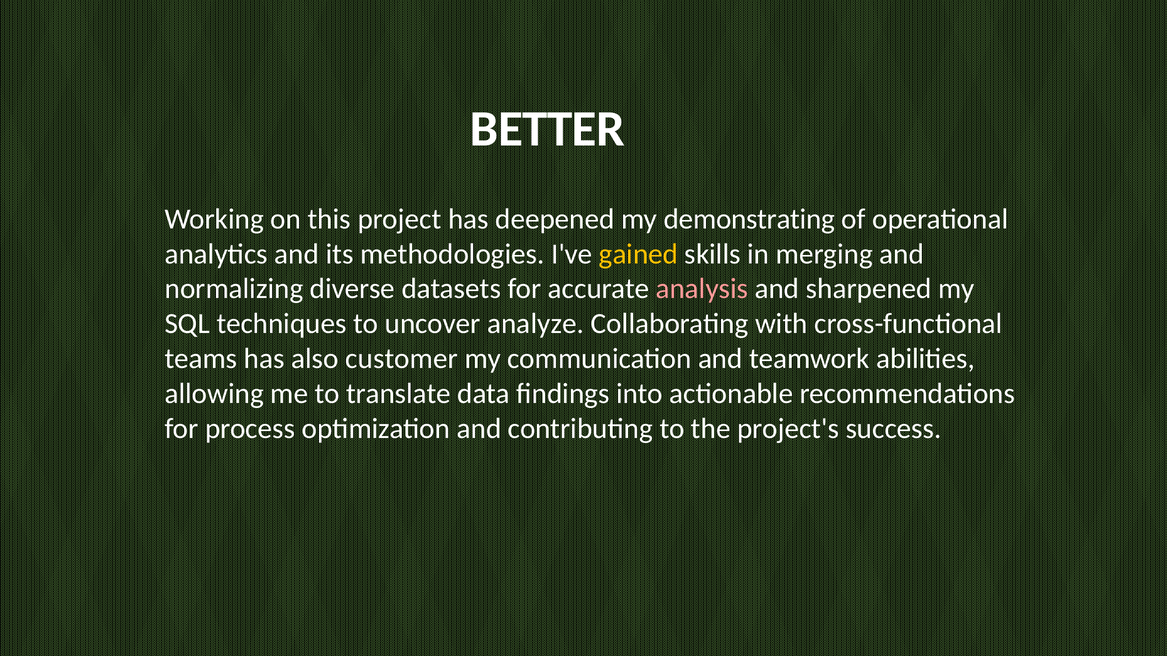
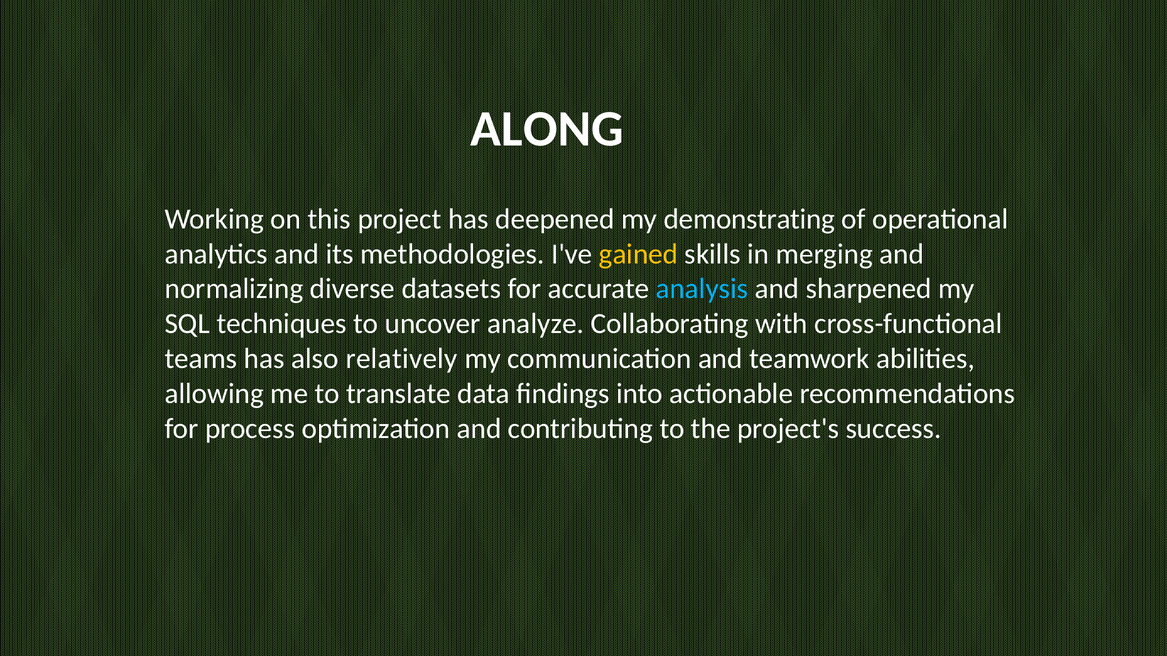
BETTER: BETTER -> ALONG
analysis colour: pink -> light blue
customer: customer -> relatively
